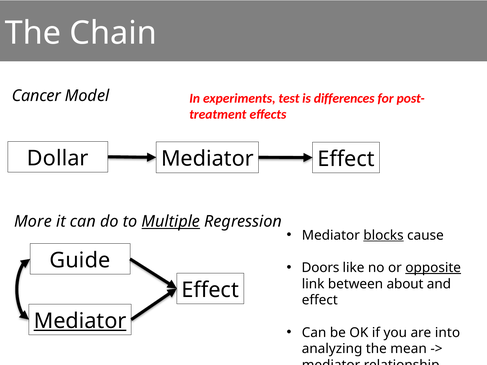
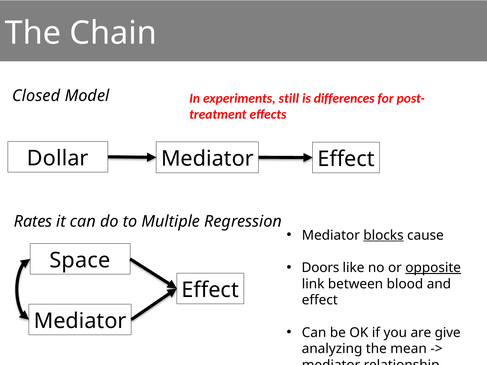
Cancer: Cancer -> Closed
test: test -> still
More: More -> Rates
Multiple underline: present -> none
Guide: Guide -> Space
about: about -> blood
Mediator at (80, 321) underline: present -> none
into: into -> give
